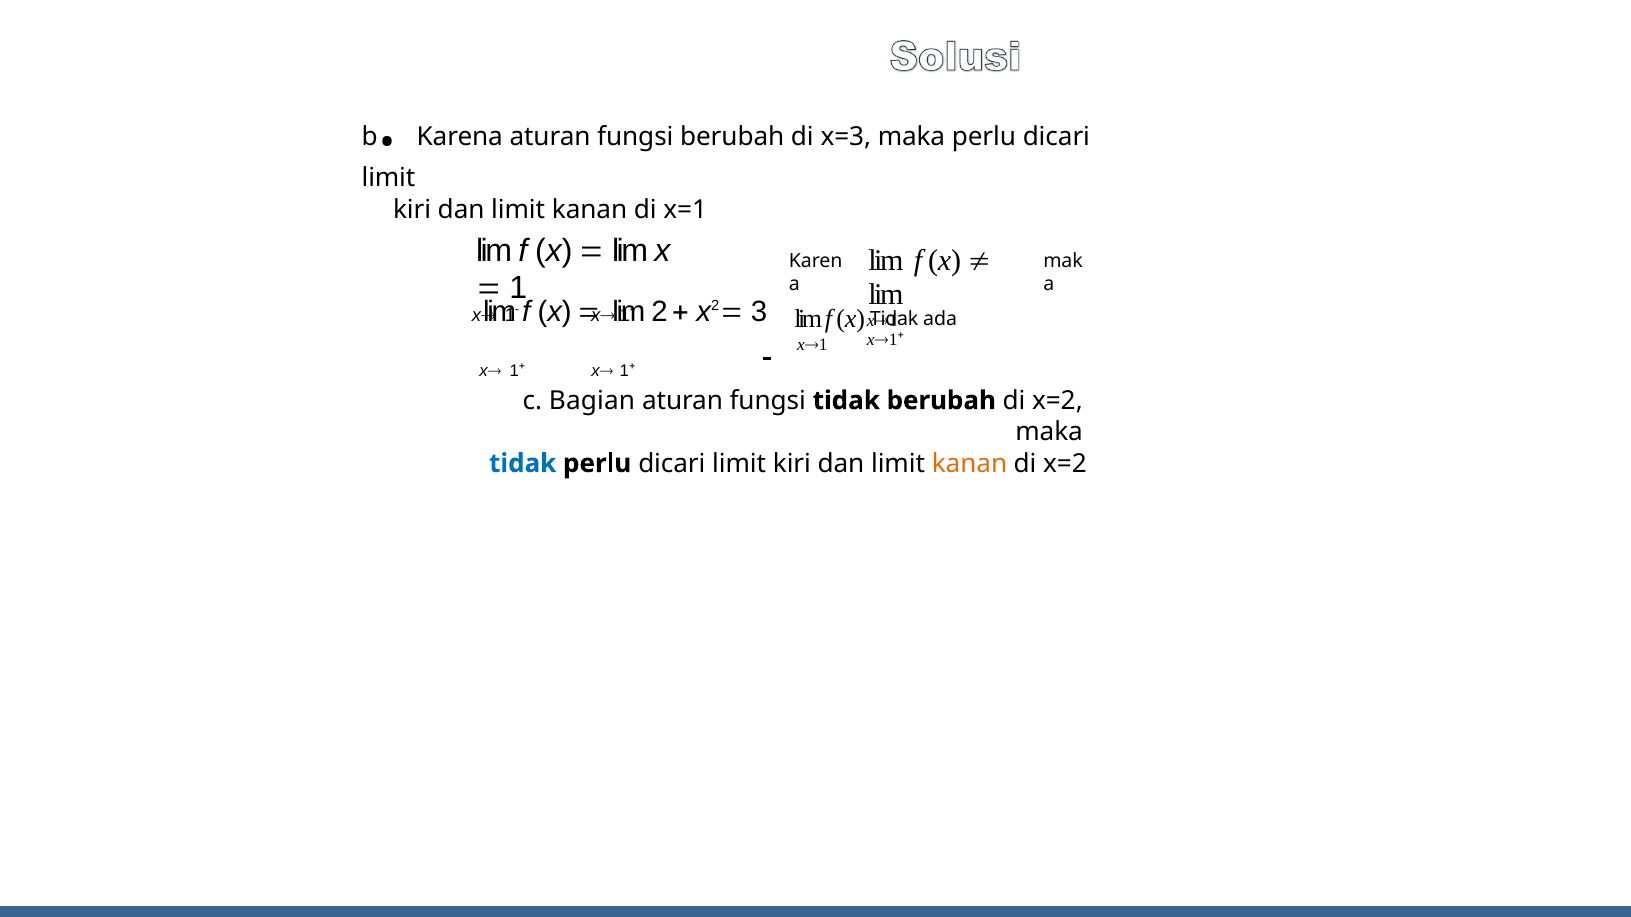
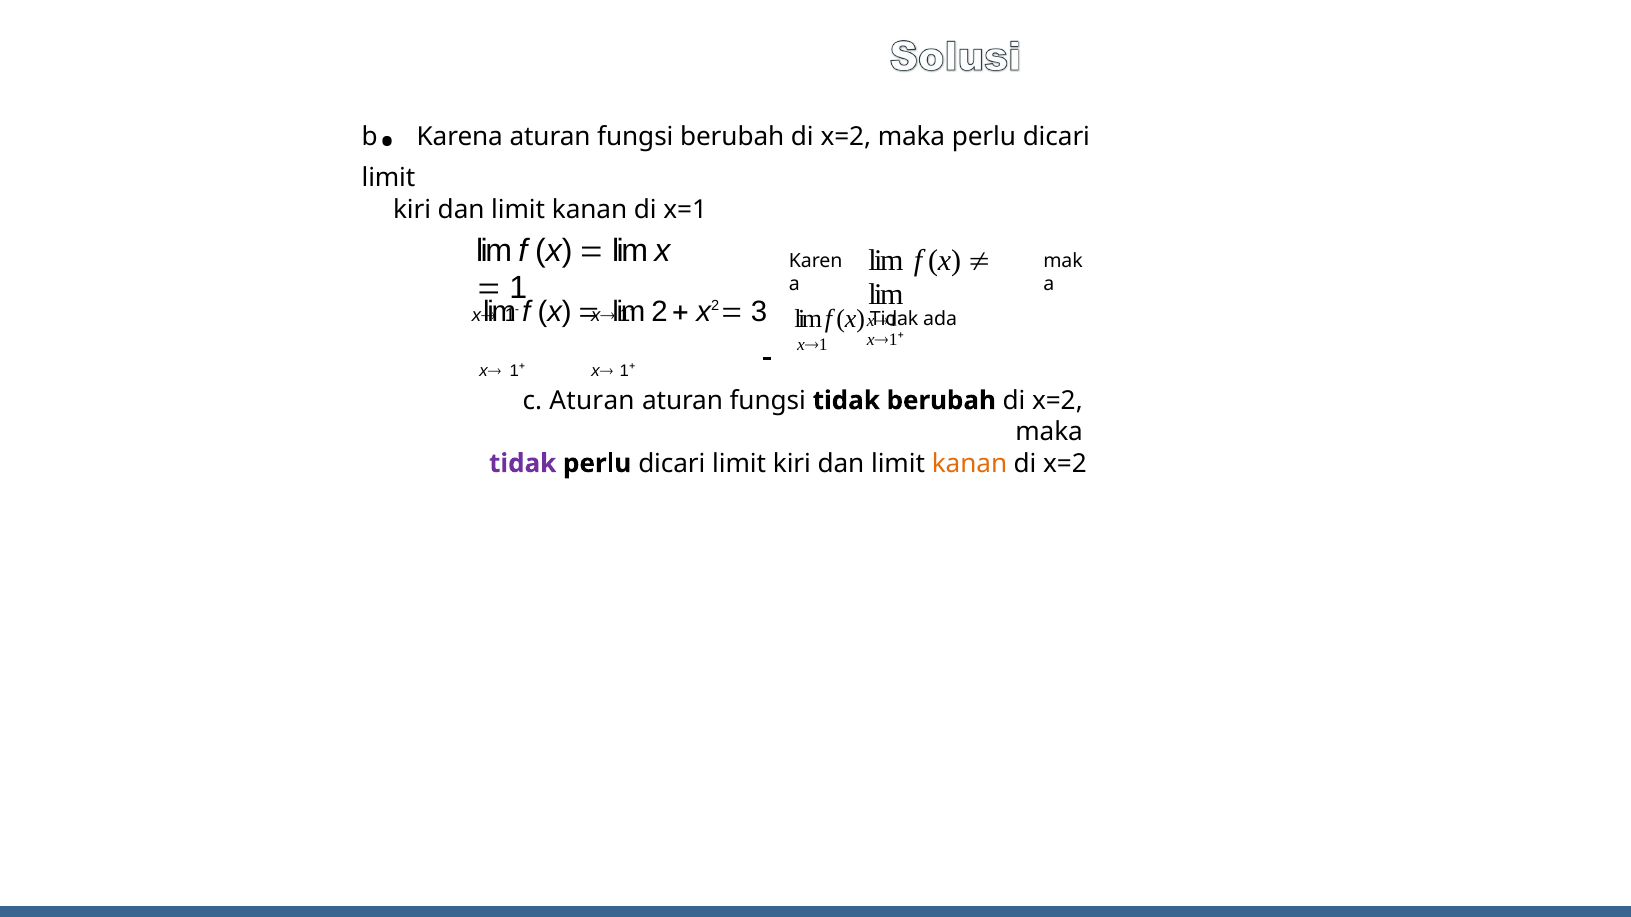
fungsi berubah di x=3: x=3 -> x=2
c Bagian: Bagian -> Aturan
tidak at (523, 464) colour: blue -> purple
